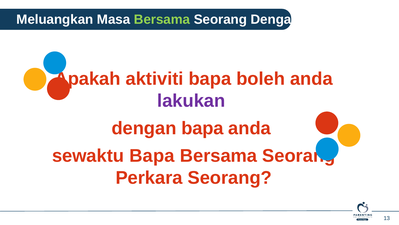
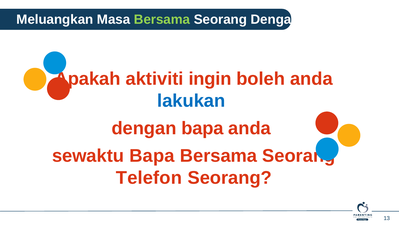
aktiviti bapa: bapa -> ingin
lakukan colour: purple -> blue
Perkara: Perkara -> Telefon
